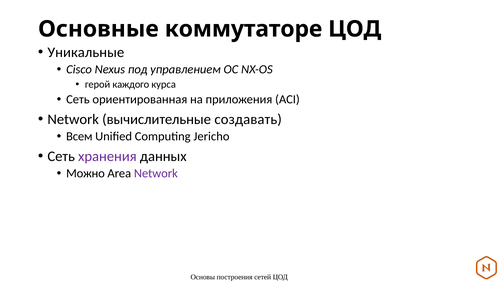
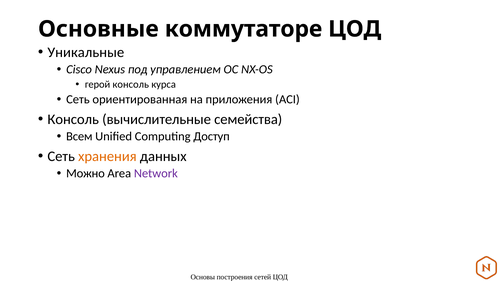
герой каждого: каждого -> консоль
Network at (73, 119): Network -> Консоль
создавать: создавать -> семейства
Jericho: Jericho -> Доступ
хранения colour: purple -> orange
